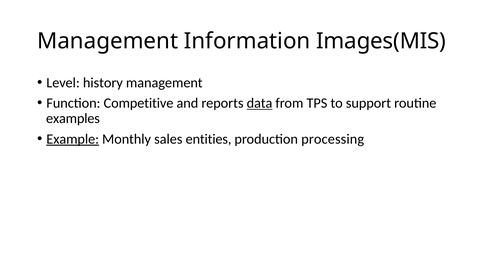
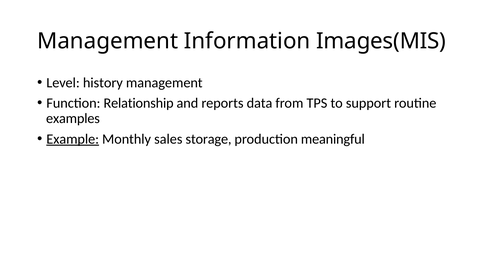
Competitive: Competitive -> Relationship
data underline: present -> none
entities: entities -> storage
processing: processing -> meaningful
